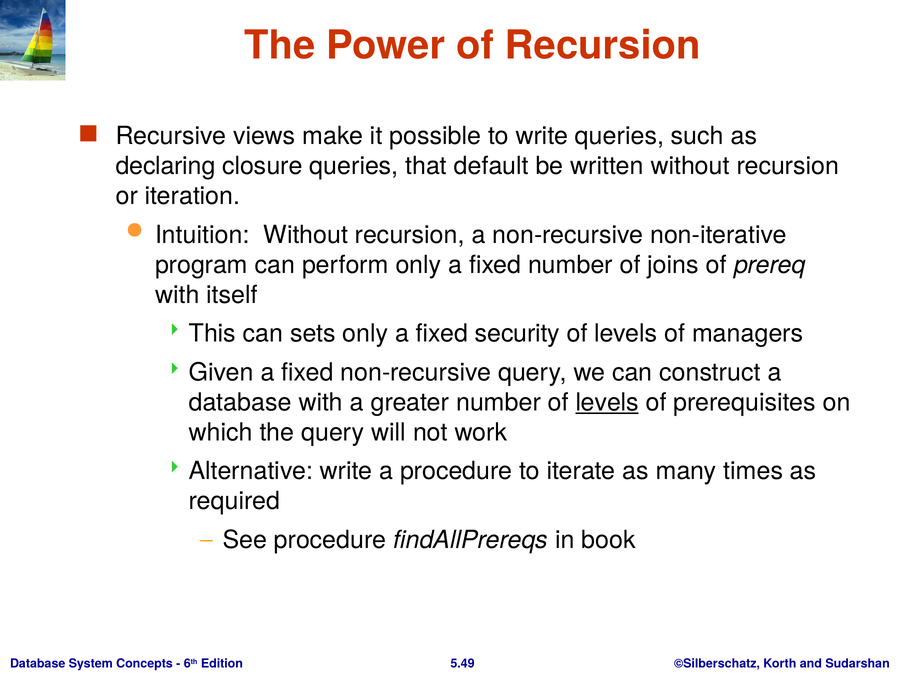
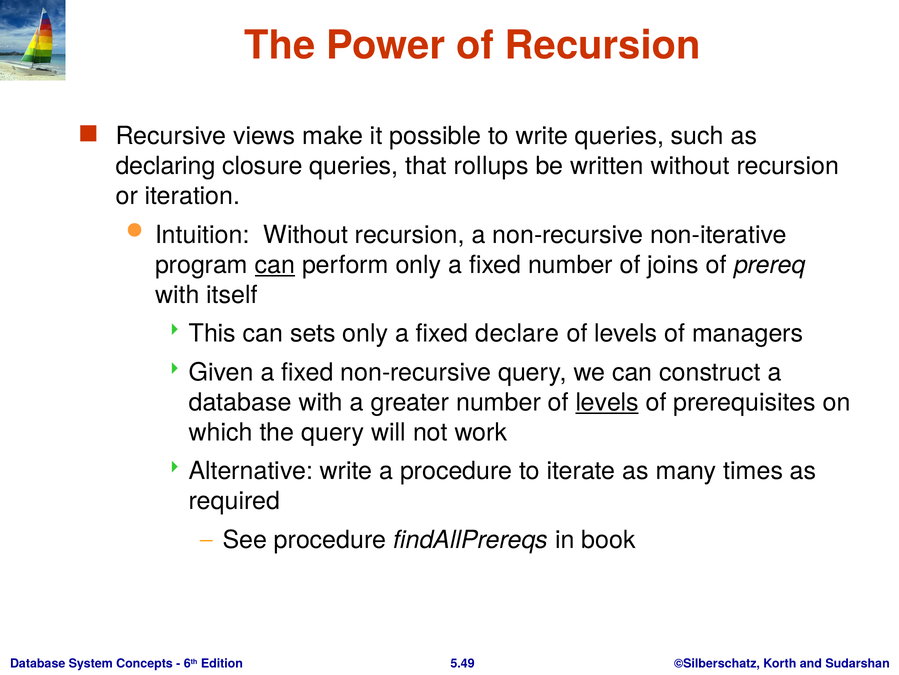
default: default -> rollups
can at (275, 264) underline: none -> present
security: security -> declare
